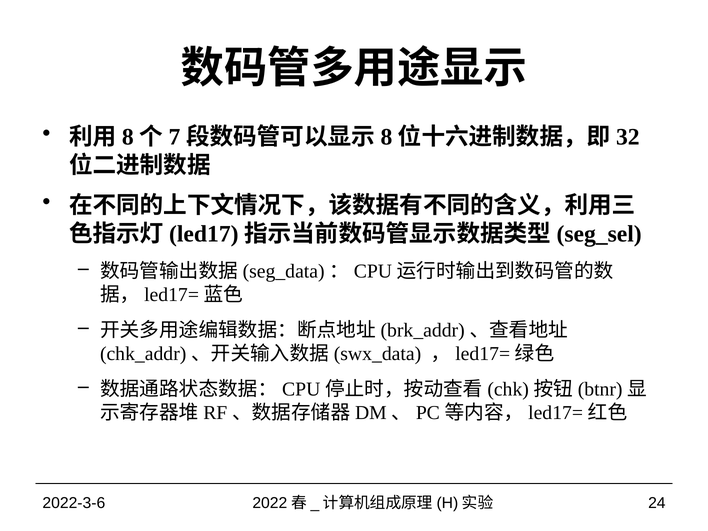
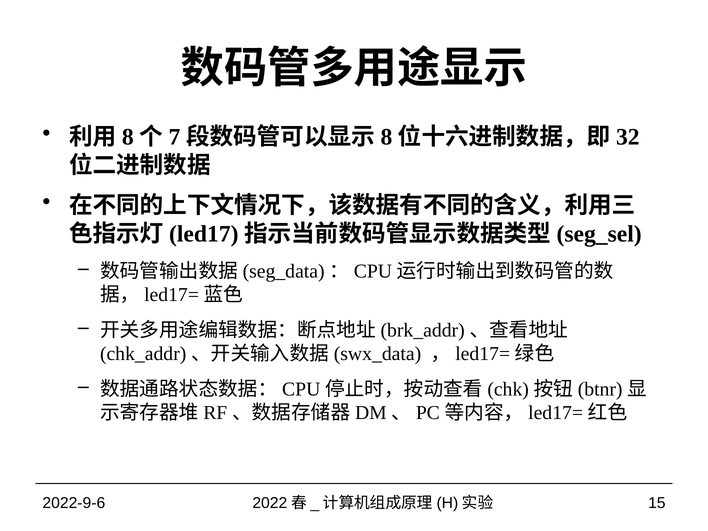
2022-3-6: 2022-3-6 -> 2022-9-6
24: 24 -> 15
